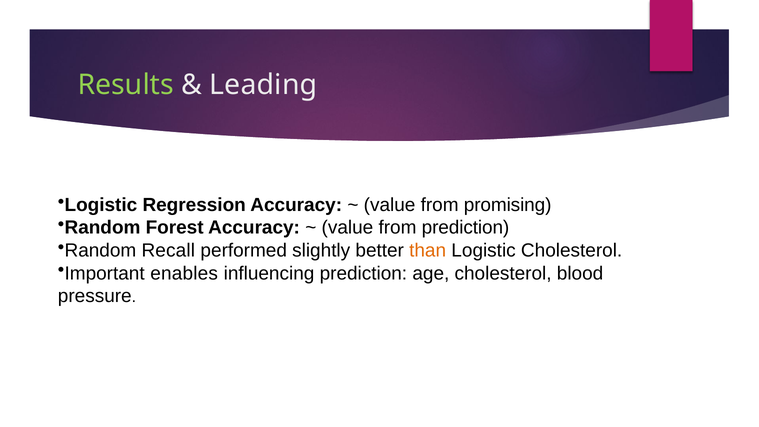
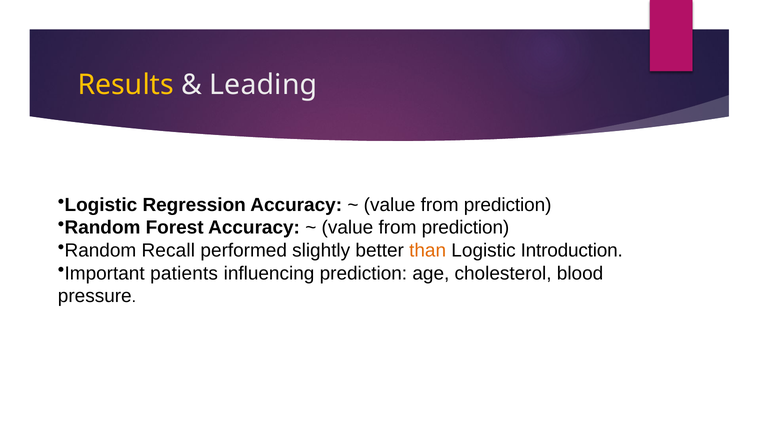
Results colour: light green -> yellow
promising at (508, 205): promising -> prediction
Logistic Cholesterol: Cholesterol -> Introduction
enables: enables -> patients
